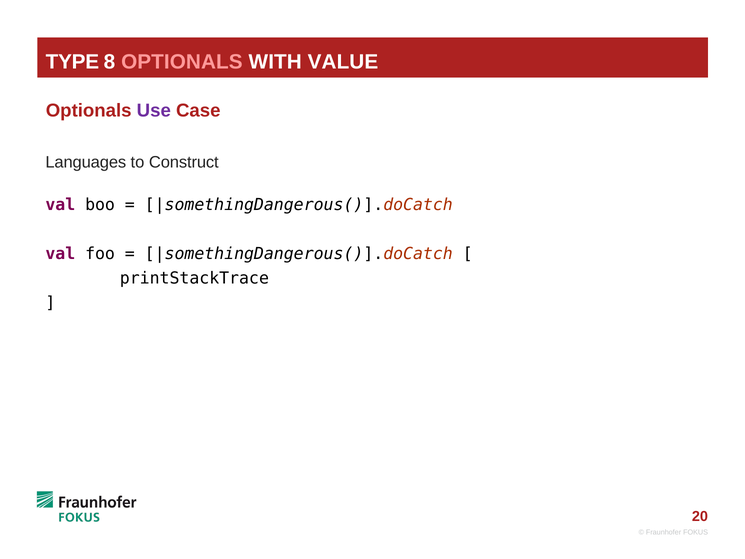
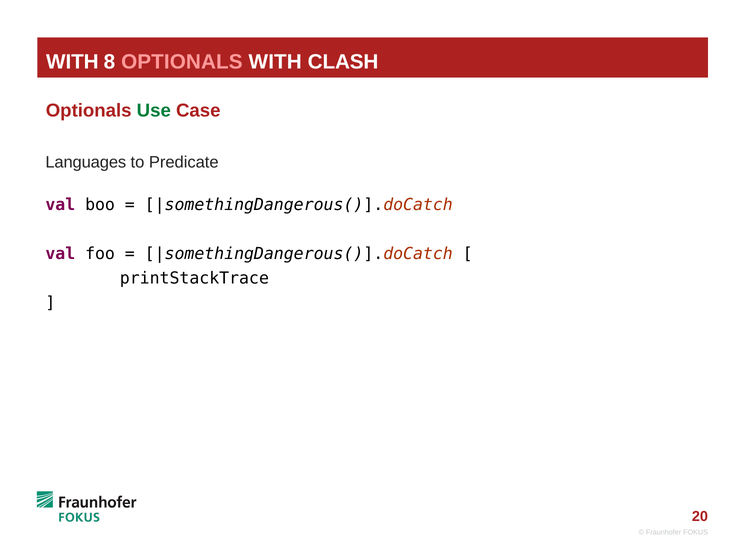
TYPE at (72, 62): TYPE -> WITH
VALUE: VALUE -> CLASH
Use colour: purple -> green
Construct: Construct -> Predicate
